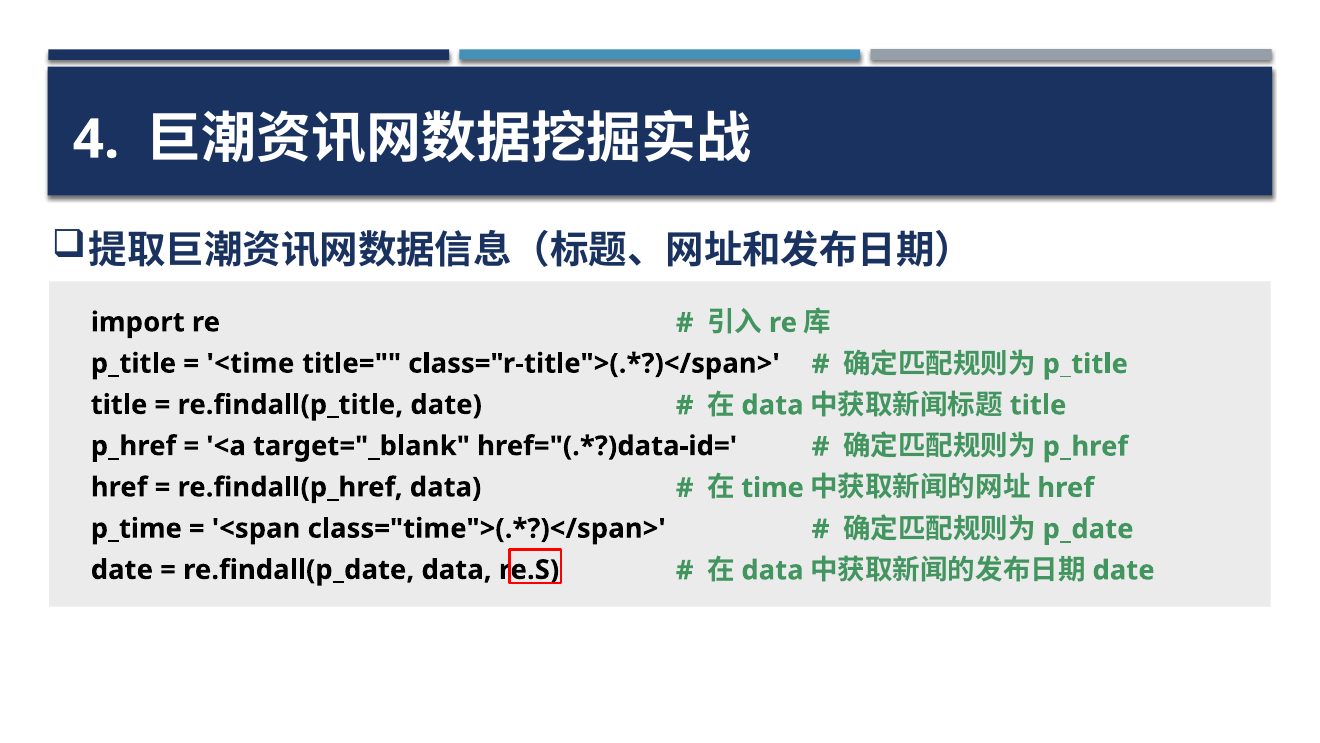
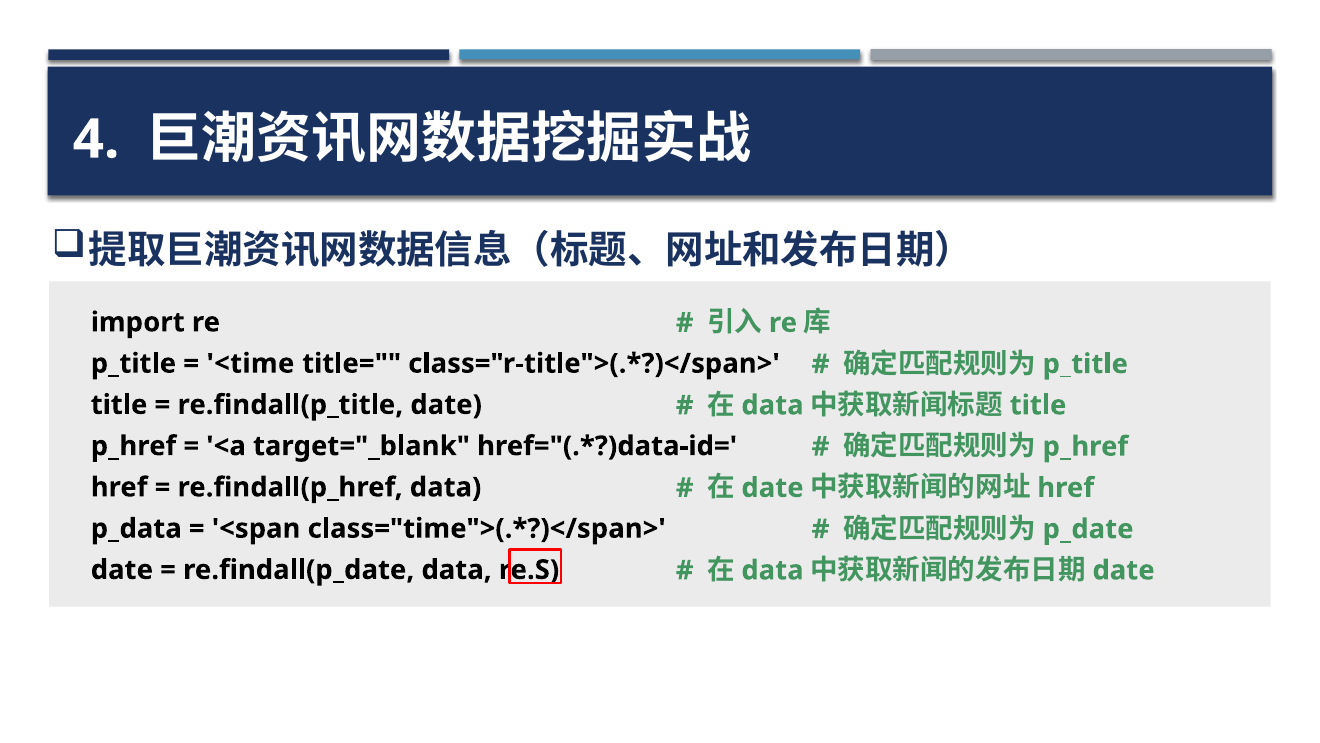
time at (773, 488): time -> date
p_time: p_time -> p_data
